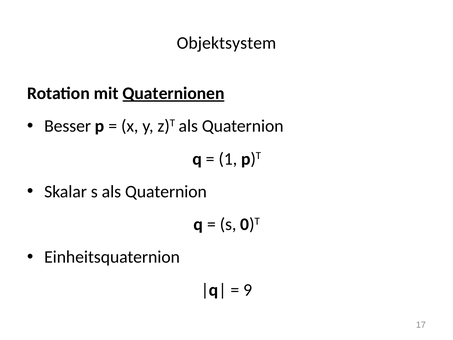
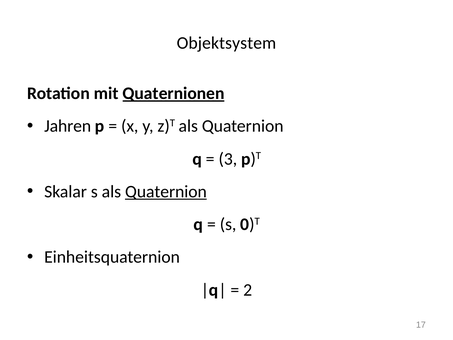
Besser: Besser -> Jahren
1: 1 -> 3
Quaternion at (166, 192) underline: none -> present
9: 9 -> 2
